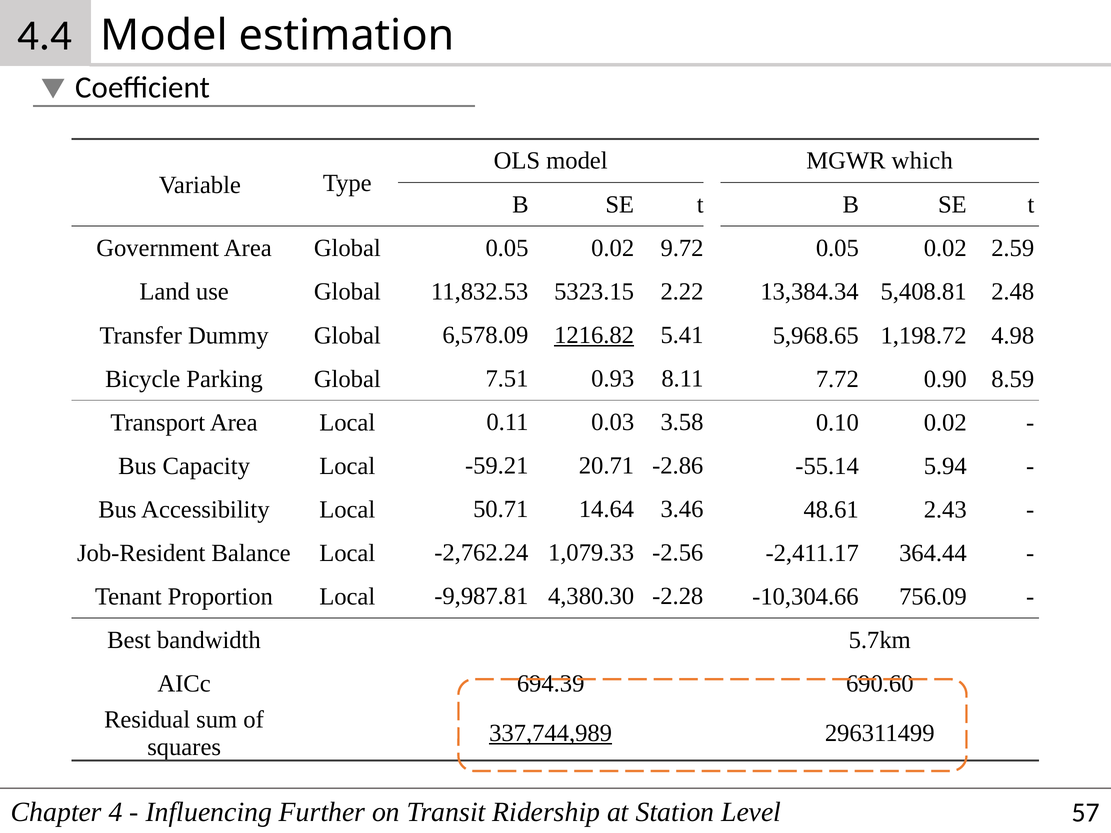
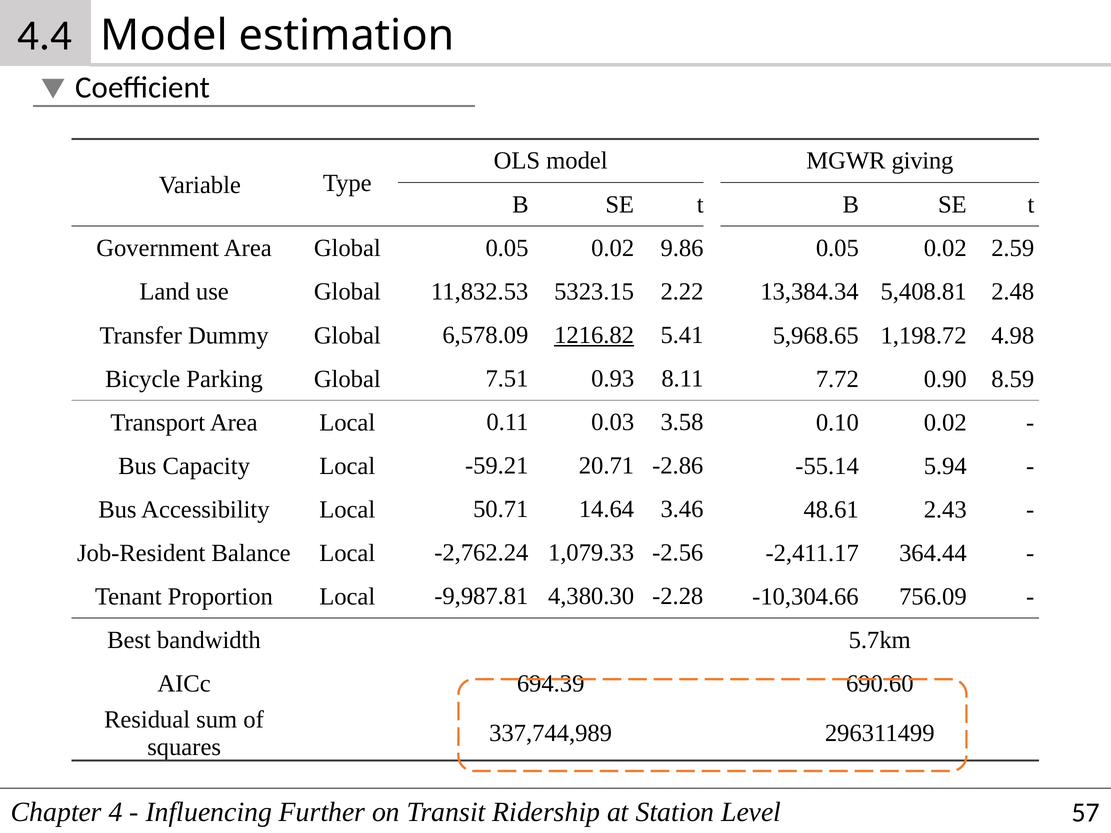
which: which -> giving
9.72: 9.72 -> 9.86
337,744,989 underline: present -> none
